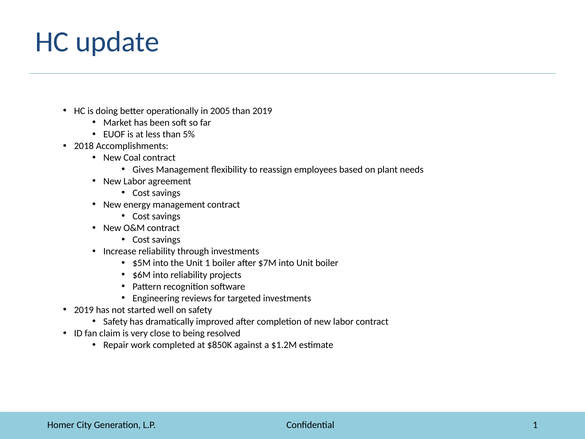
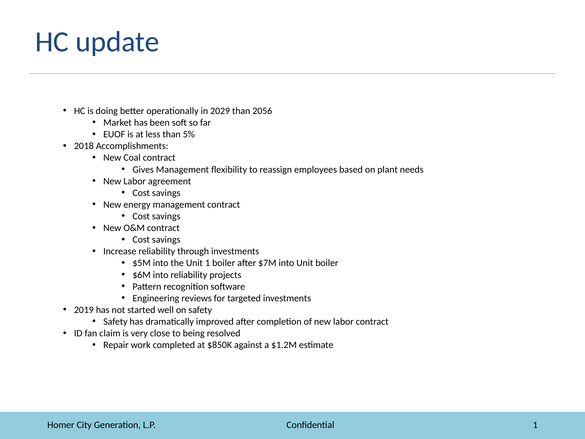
2005: 2005 -> 2029
than 2019: 2019 -> 2056
